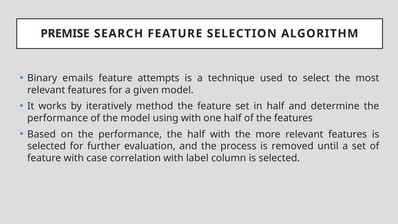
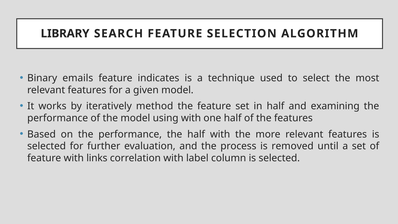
PREMISE: PREMISE -> LIBRARY
attempts: attempts -> indicates
determine: determine -> examining
case: case -> links
